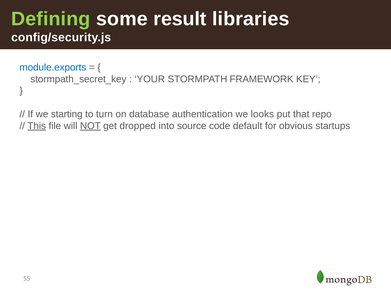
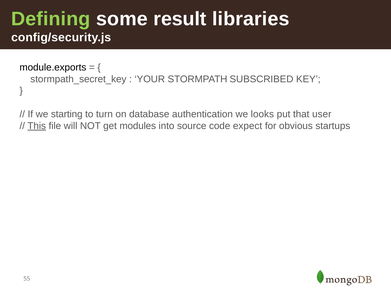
module.exports colour: blue -> black
FRAMEWORK: FRAMEWORK -> SUBSCRIBED
repo: repo -> user
NOT underline: present -> none
dropped: dropped -> modules
default: default -> expect
